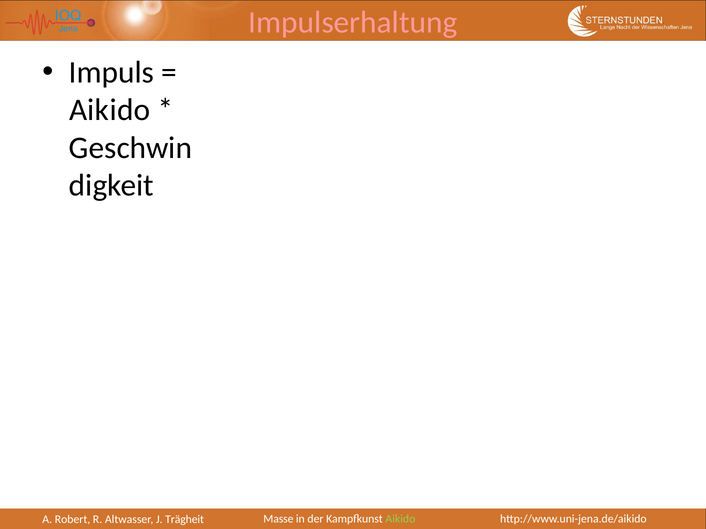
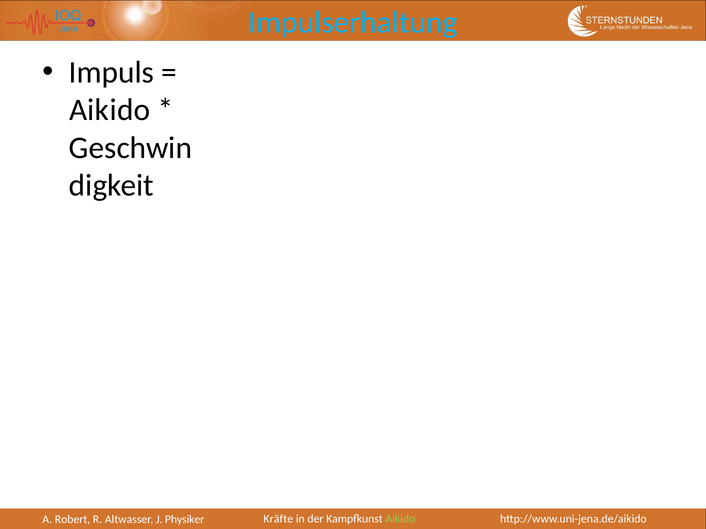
Impulserhaltung colour: pink -> light blue
Masse: Masse -> Kräfte
Trägheit: Trägheit -> Physiker
